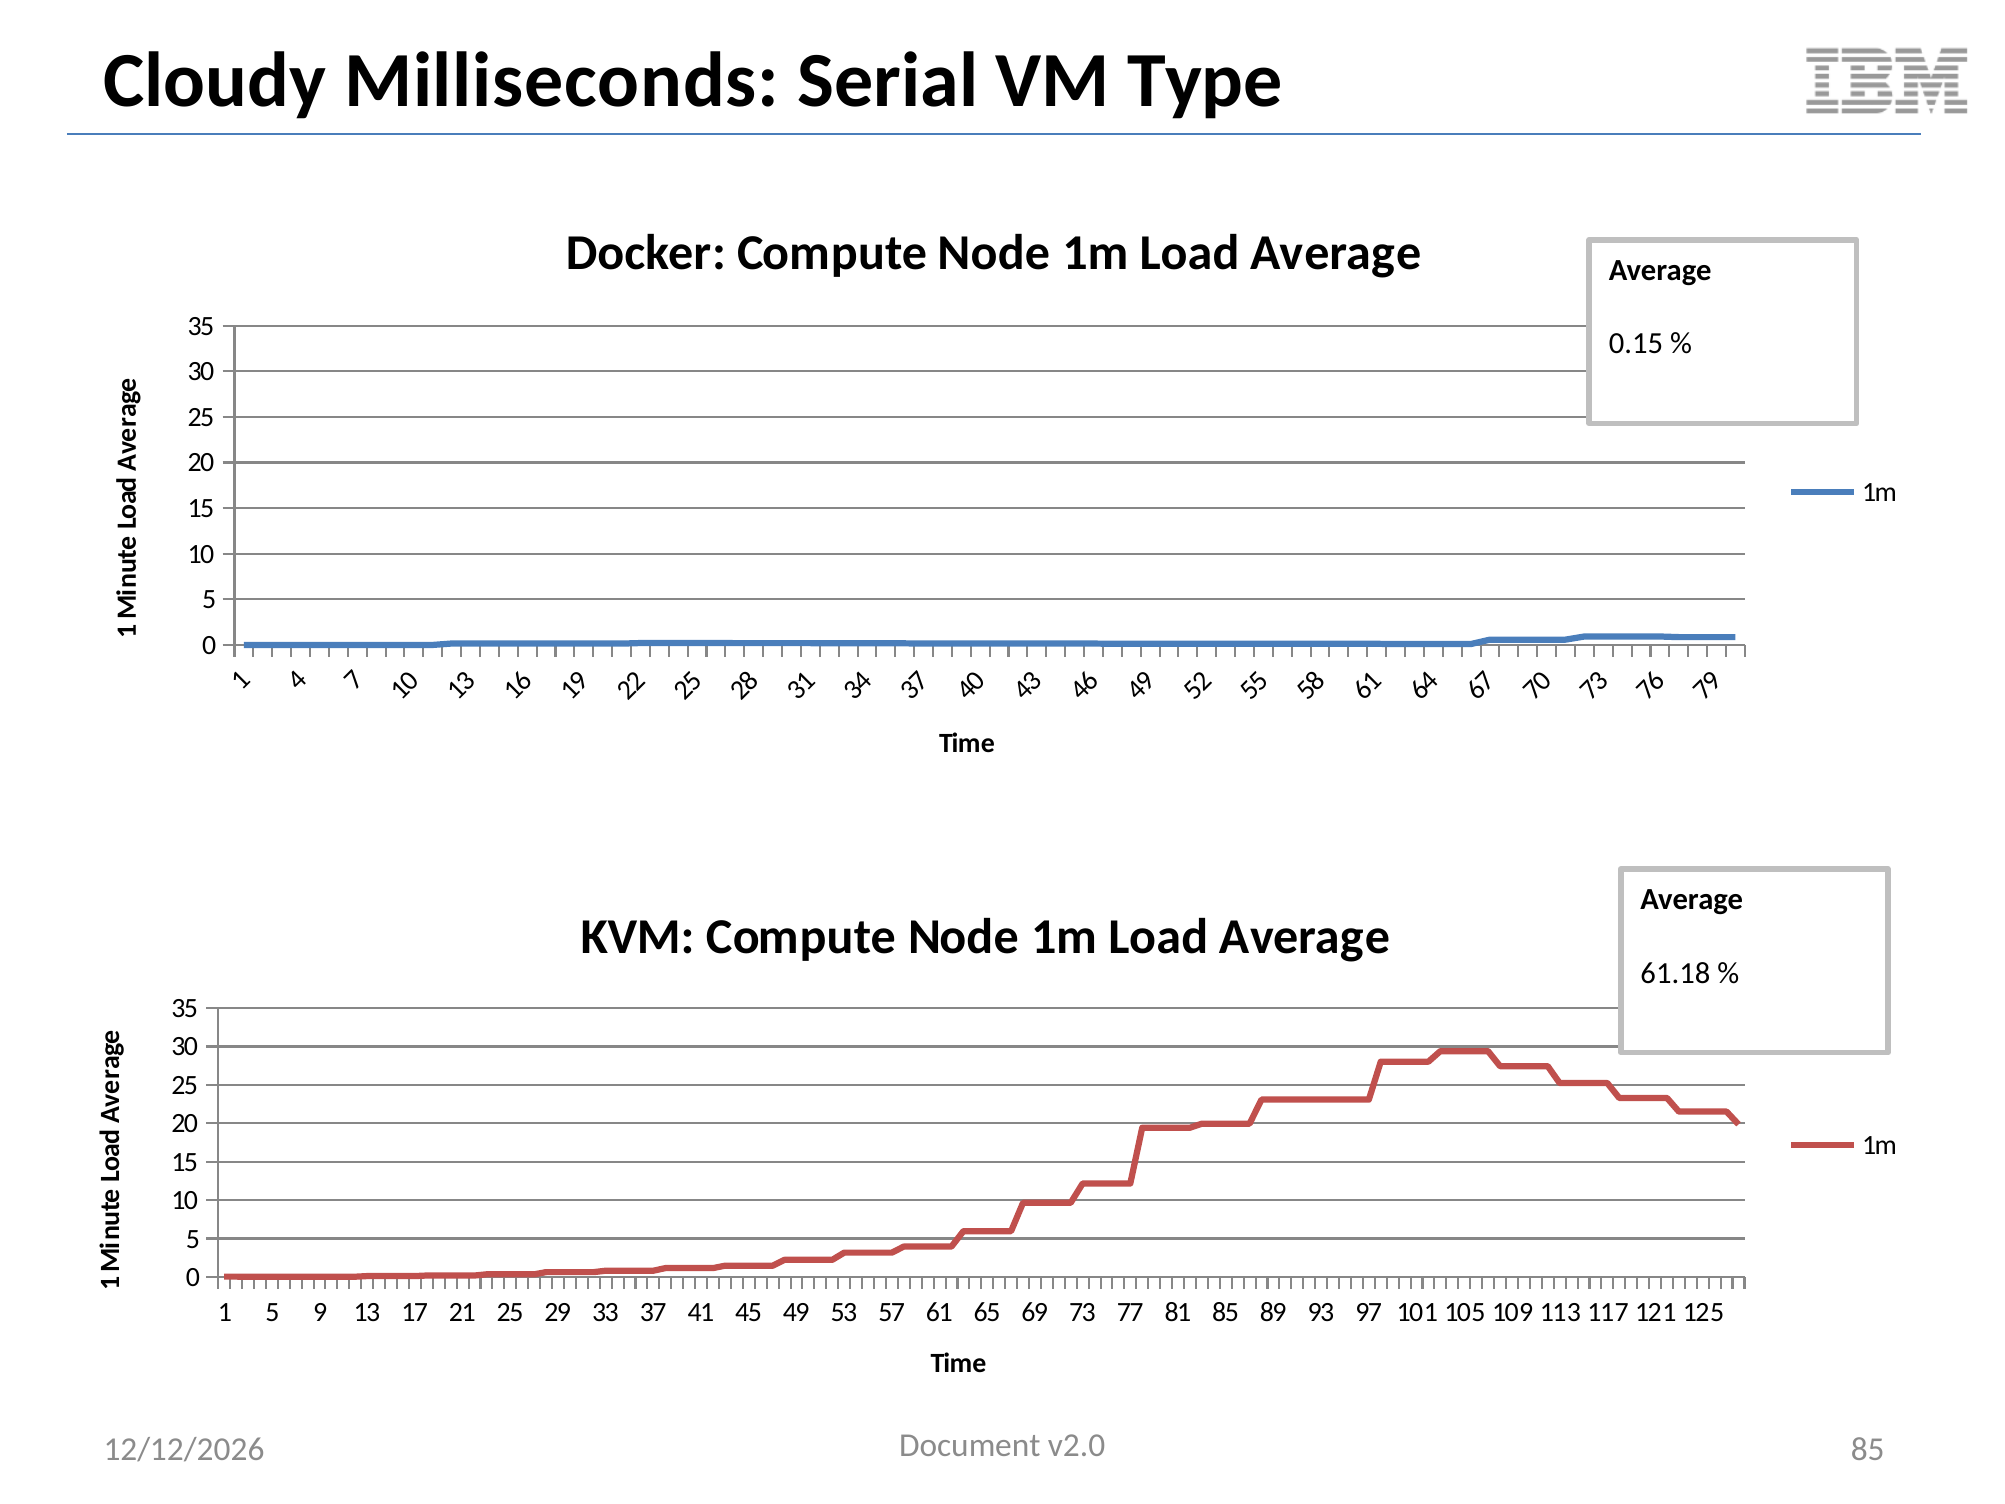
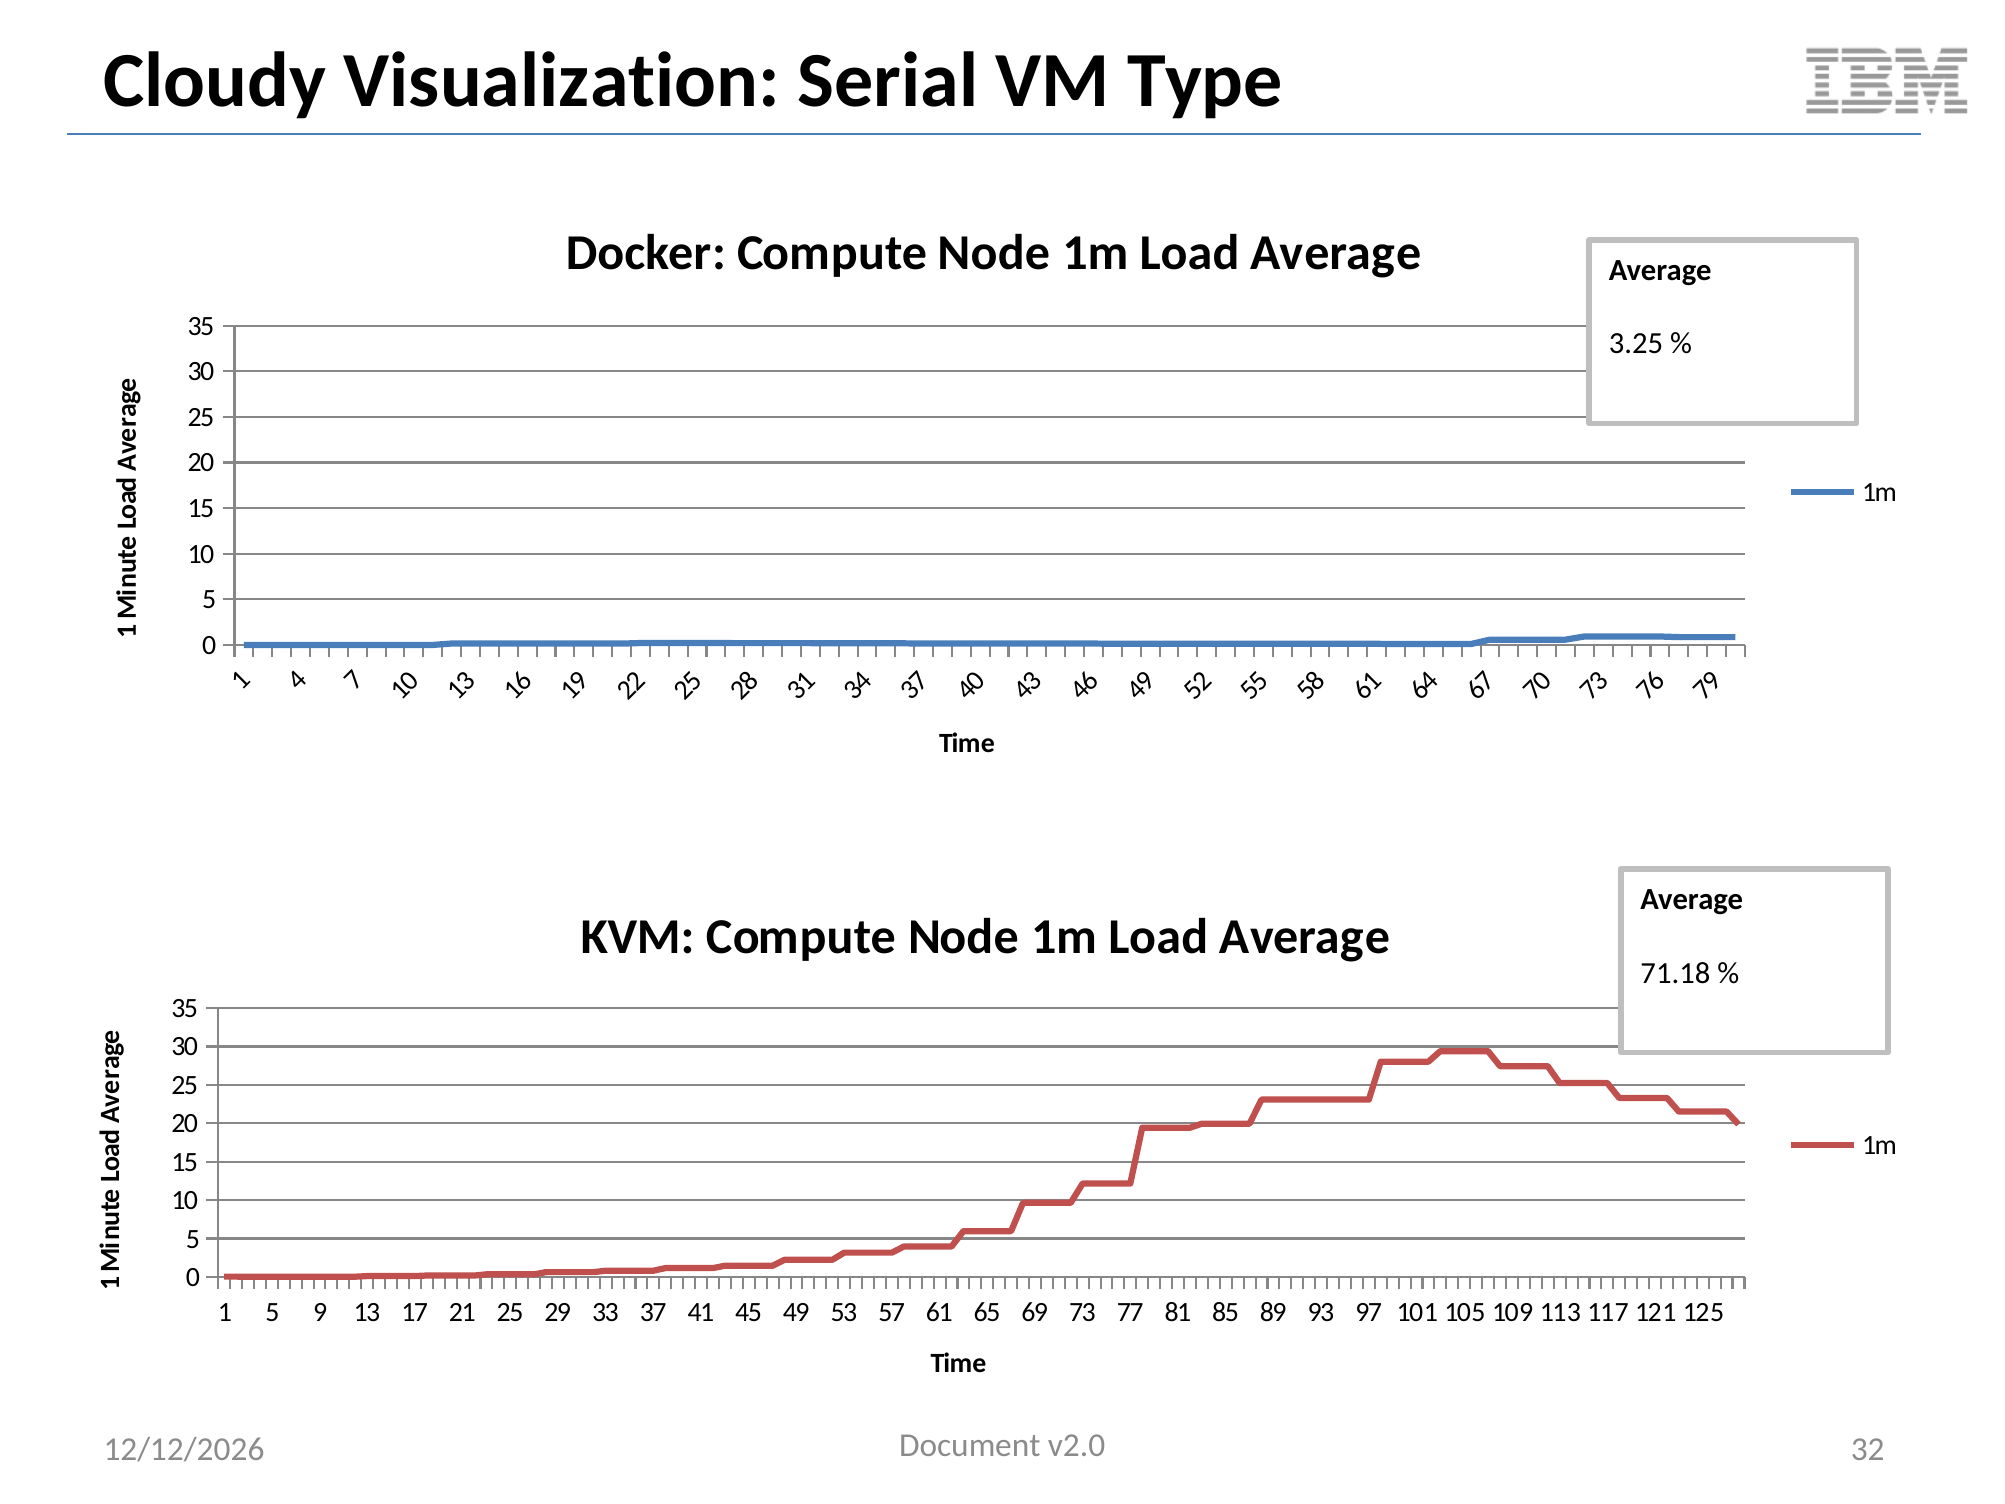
Milliseconds: Milliseconds -> Visualization
0.15: 0.15 -> 3.25
61.18: 61.18 -> 71.18
v2.0 85: 85 -> 32
